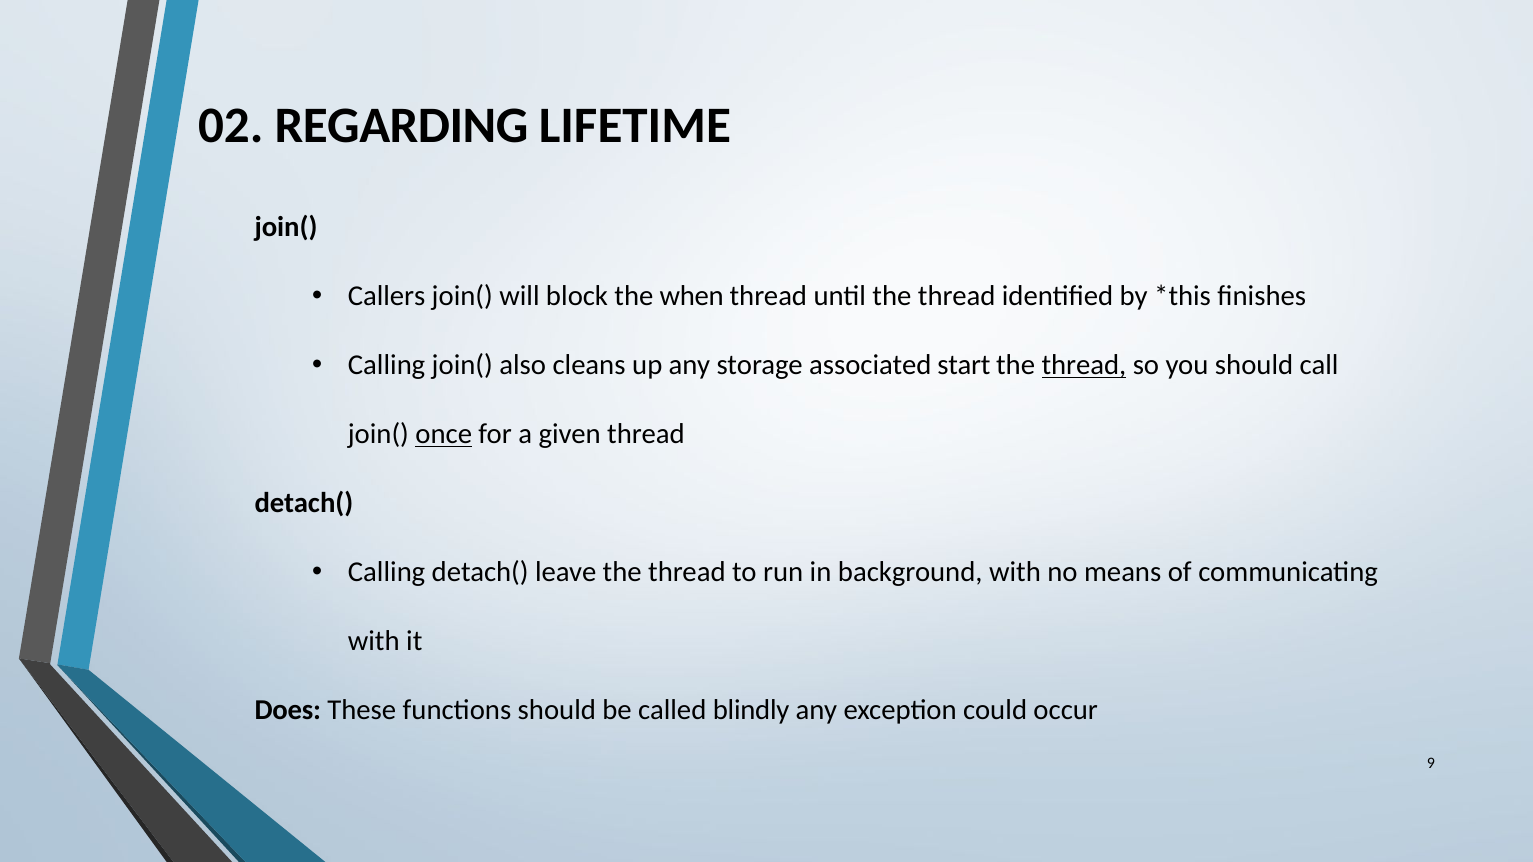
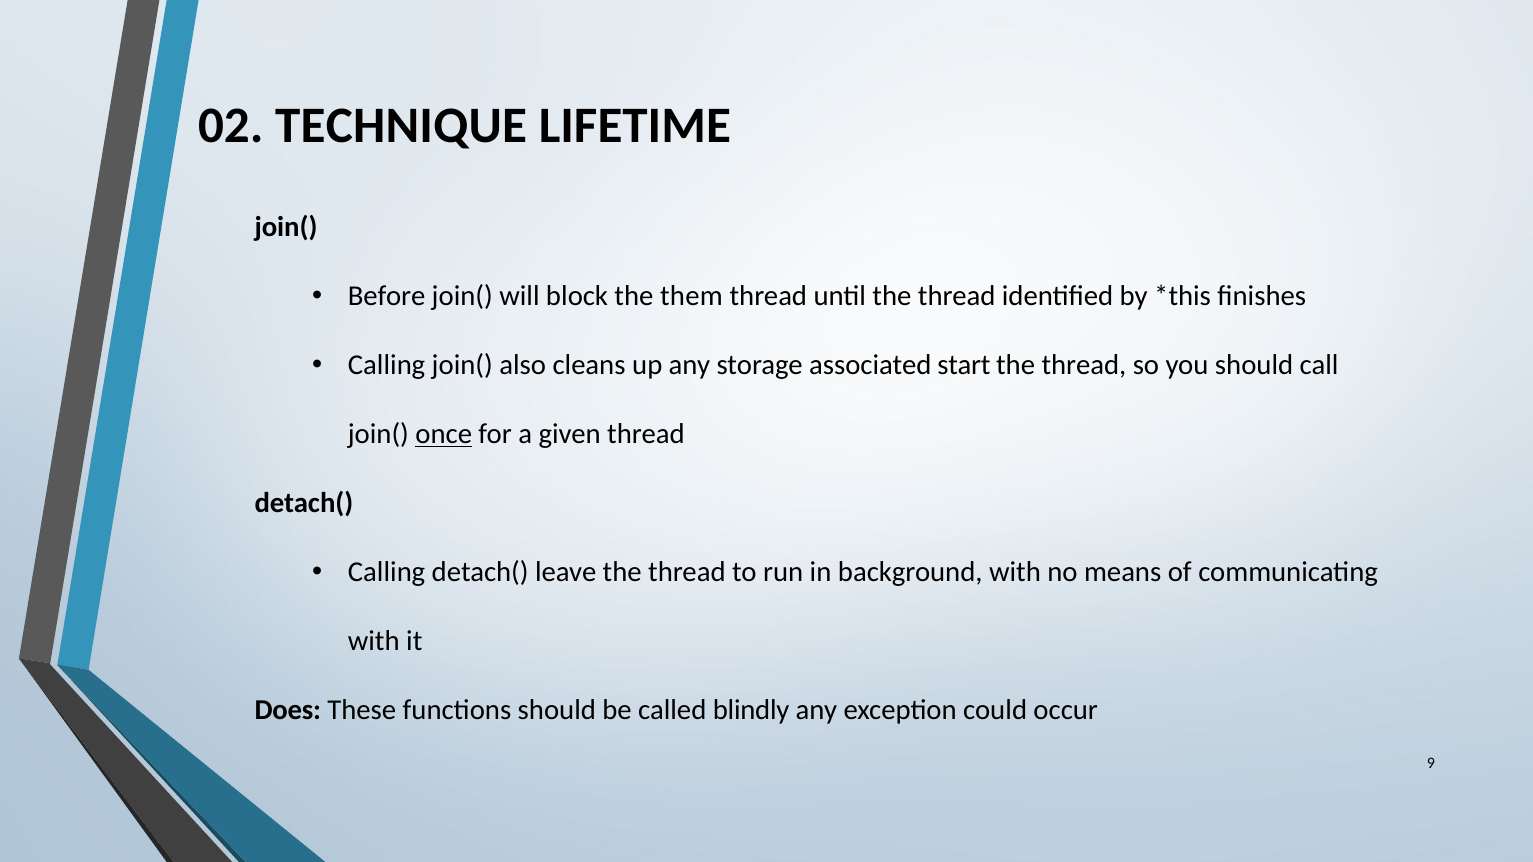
REGARDING: REGARDING -> TECHNIQUE
Callers: Callers -> Before
when: when -> them
thread at (1084, 365) underline: present -> none
